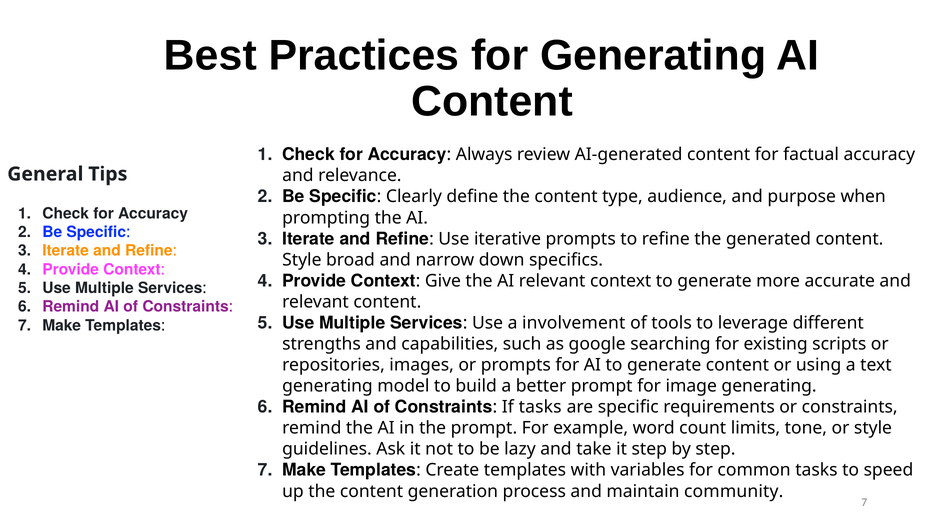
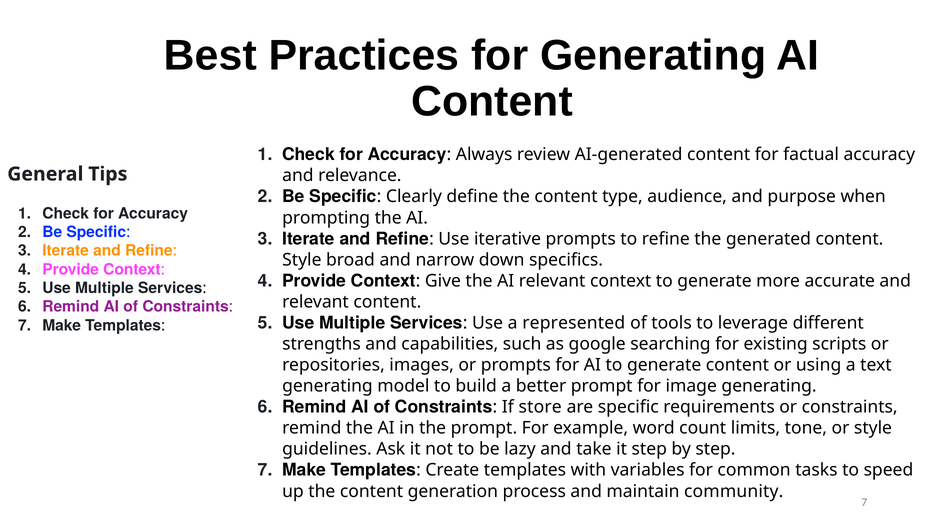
involvement: involvement -> represented
If tasks: tasks -> store
